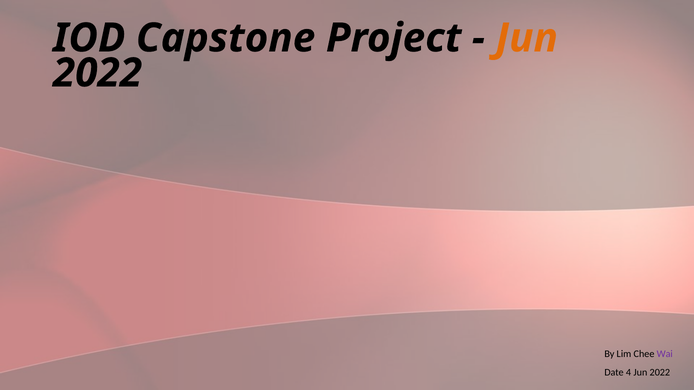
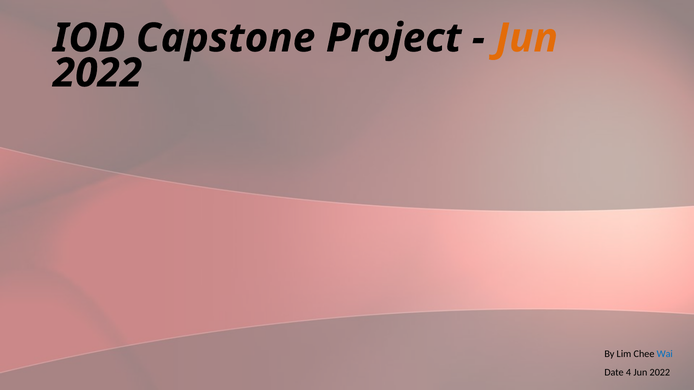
Wai colour: purple -> blue
